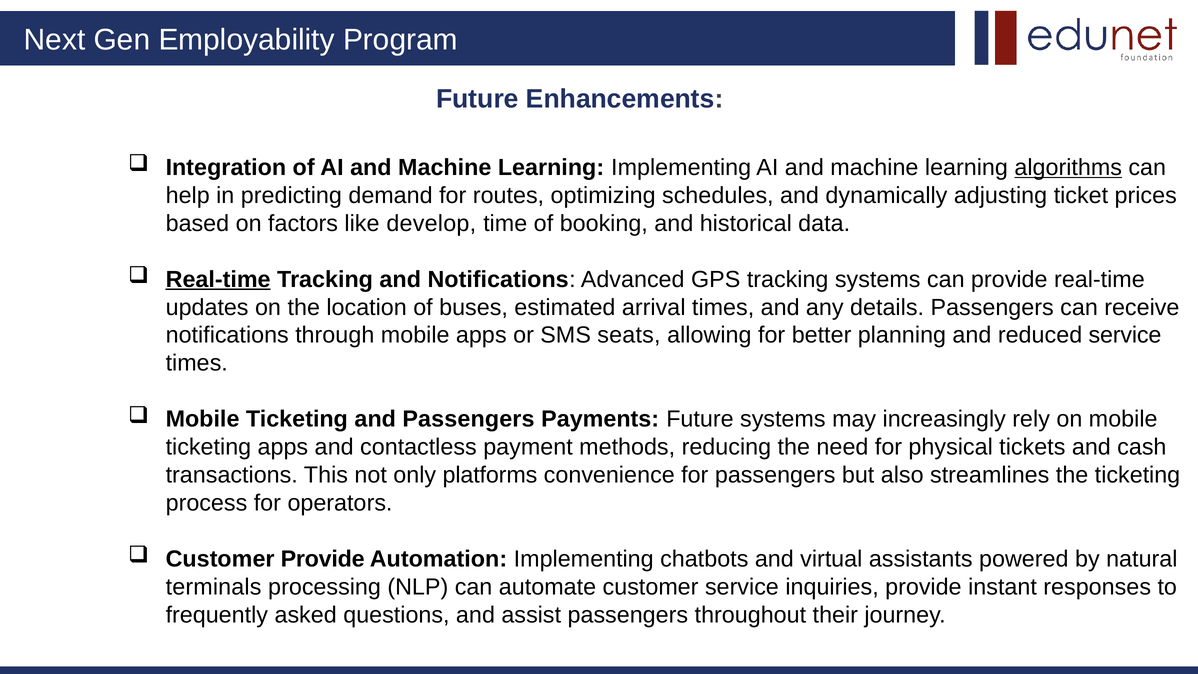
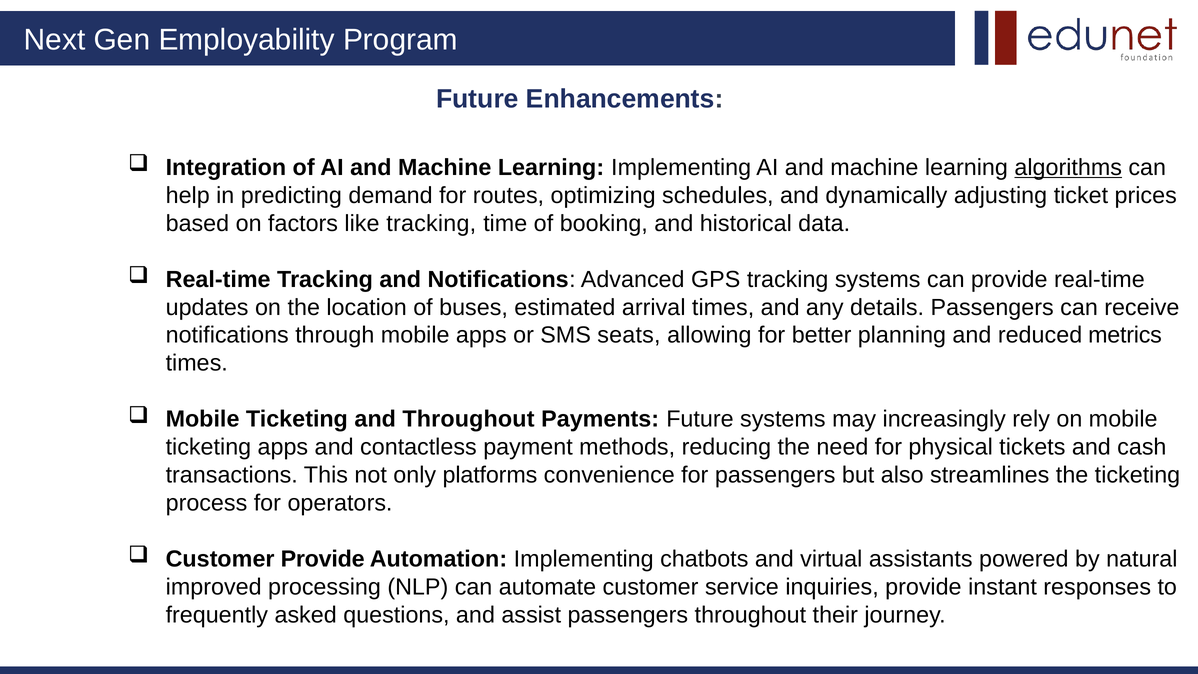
like develop: develop -> tracking
Real-time at (218, 279) underline: present -> none
reduced service: service -> metrics
and Passengers: Passengers -> Throughout
terminals: terminals -> improved
